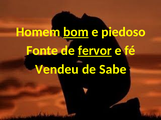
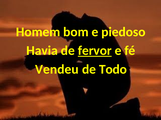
bom underline: present -> none
Fonte: Fonte -> Havia
Sabe: Sabe -> Todo
